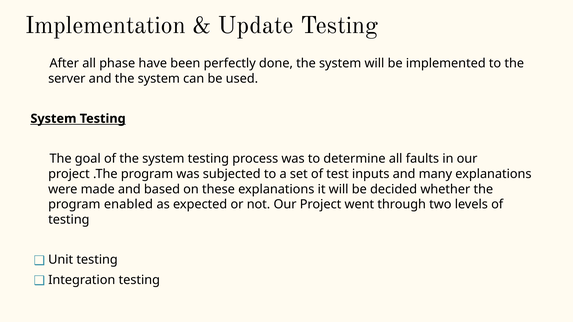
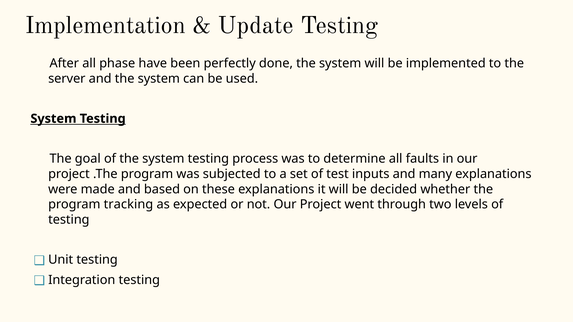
enabled: enabled -> tracking
